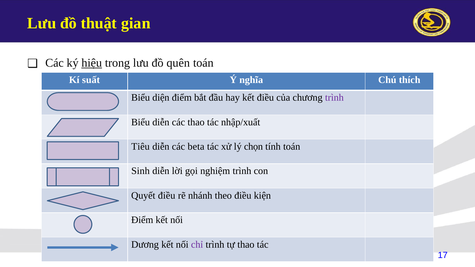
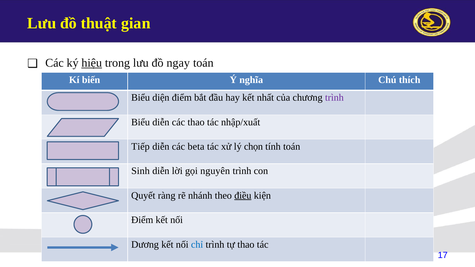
quên: quên -> ngay
suất: suất -> biến
kết điều: điều -> nhất
Tiêu: Tiêu -> Tiếp
nghiệm: nghiệm -> nguyên
Quyết điều: điều -> ràng
điều at (243, 196) underline: none -> present
chỉ colour: purple -> blue
